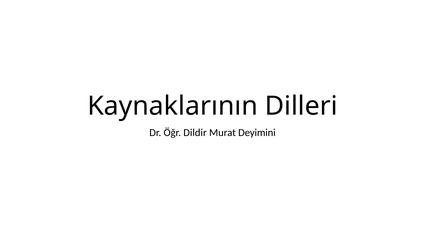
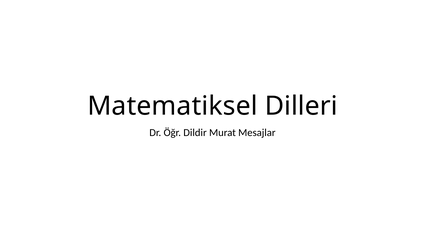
Kaynaklarının: Kaynaklarının -> Matematiksel
Deyimini: Deyimini -> Mesajlar
